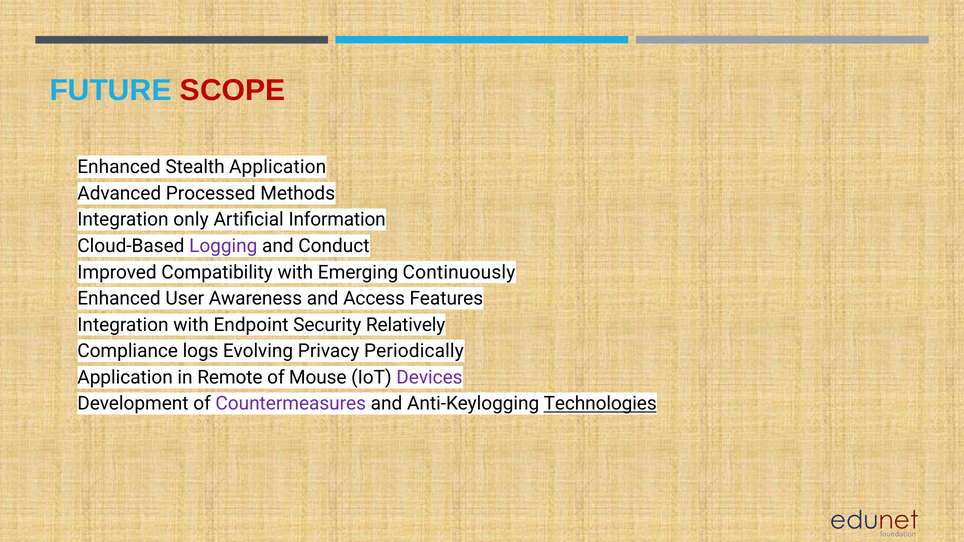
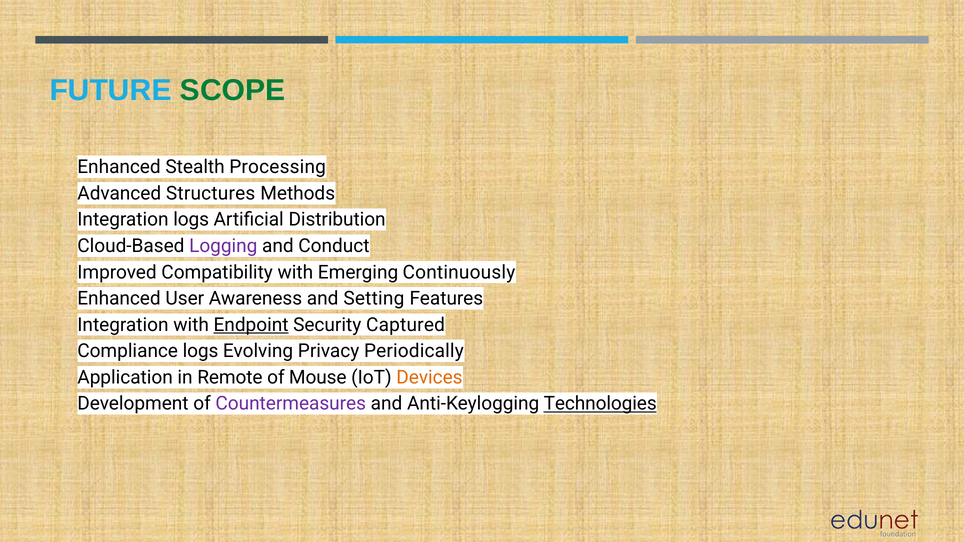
SCOPE colour: red -> green
Application: Application -> Processing
Processed: Processed -> Structures
only at (191, 220): only -> logs
Information: Information -> Distribution
Access: Access -> Setting
Endpoint underline: none -> present
Relatively: Relatively -> Captured
Devices colour: purple -> orange
